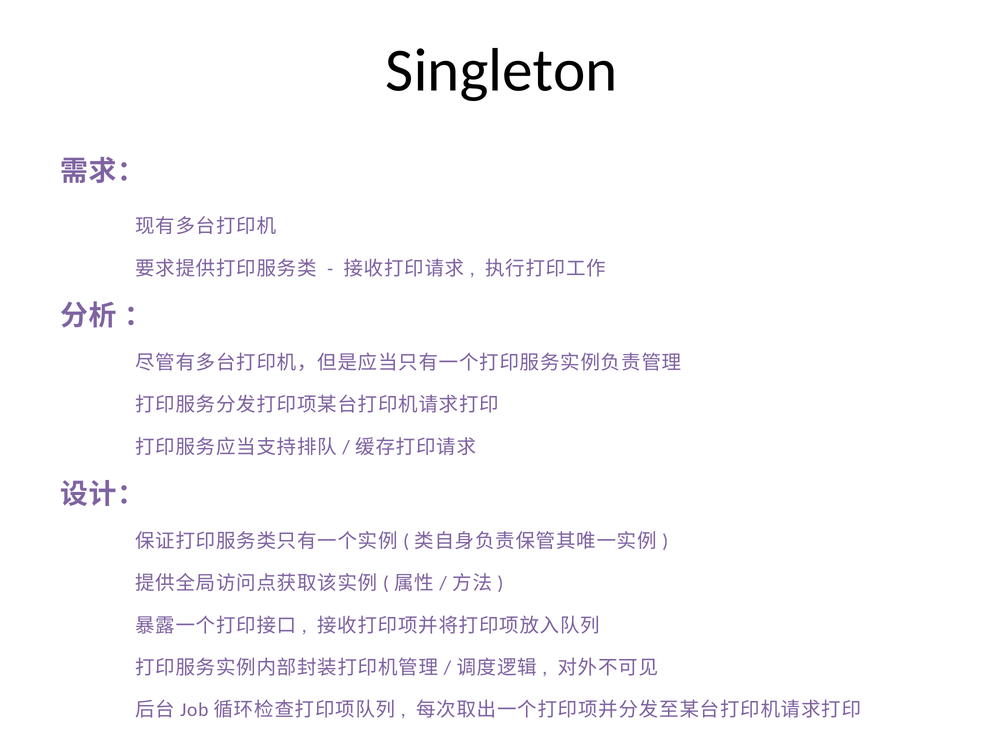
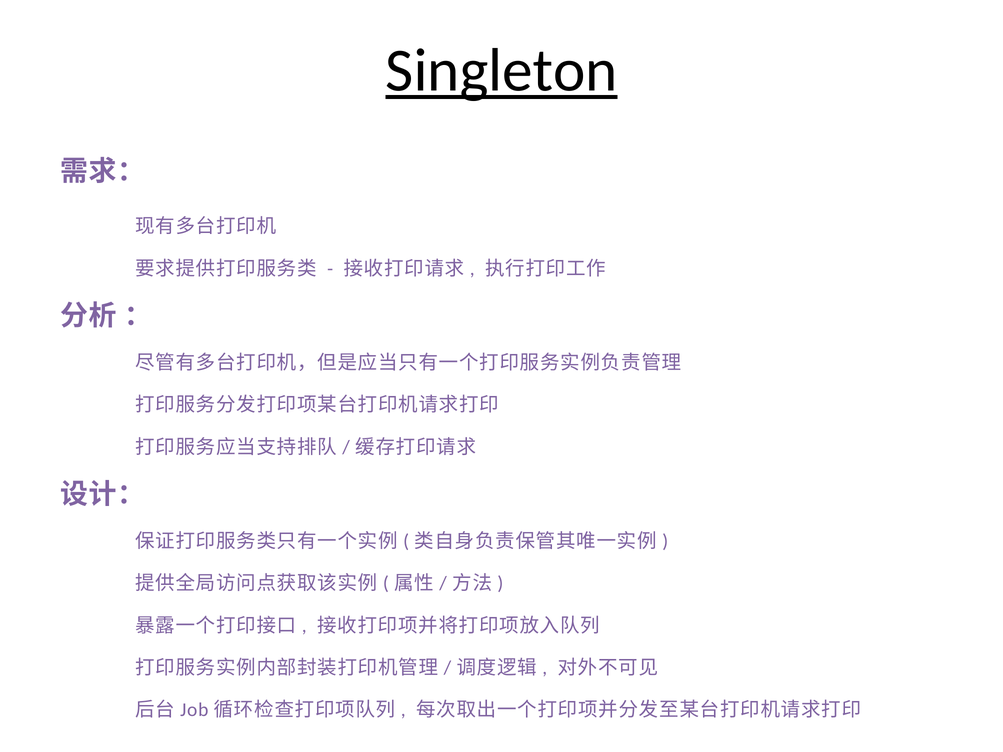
Singleton underline: none -> present
